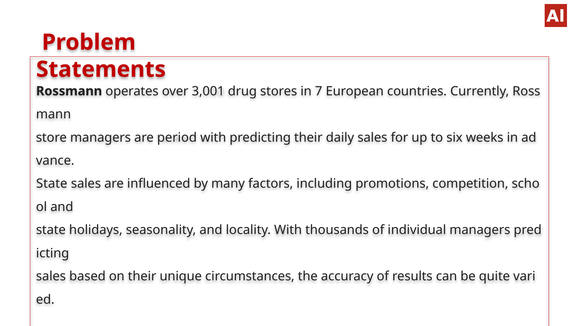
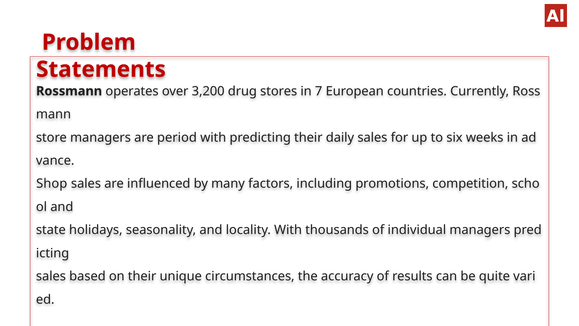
3,001: 3,001 -> 3,200
State at (52, 184): State -> Shop
